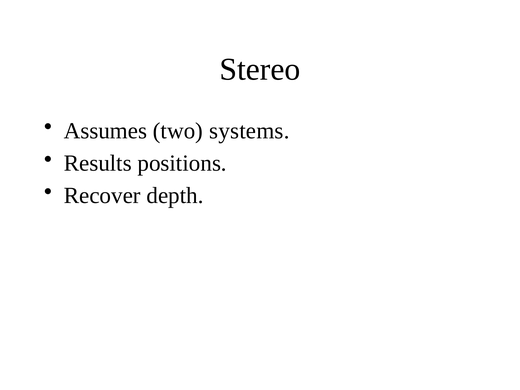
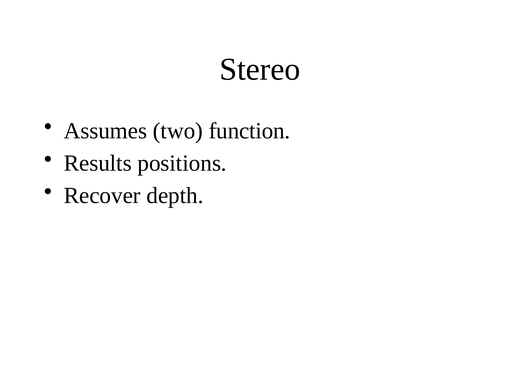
systems: systems -> function
